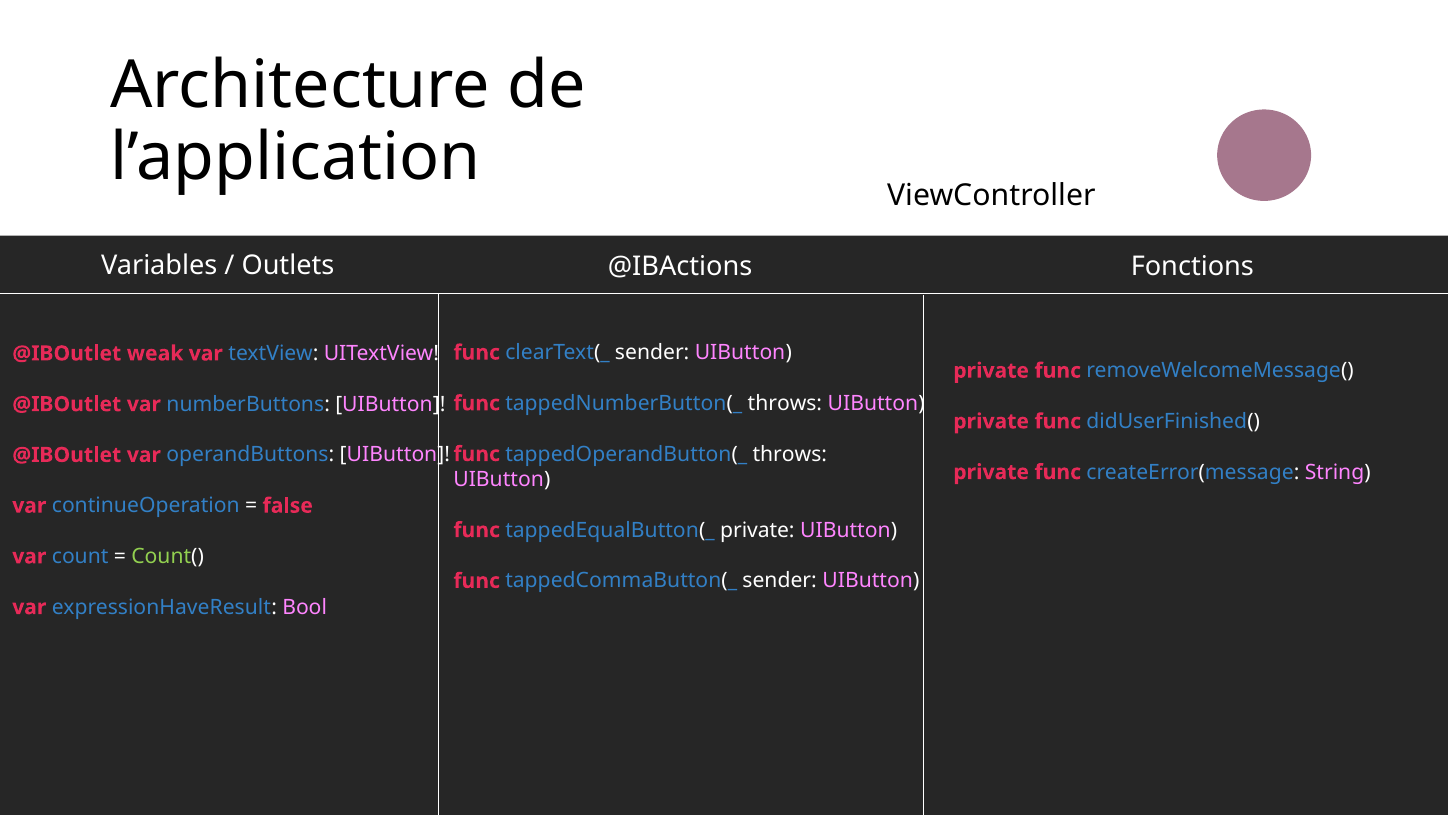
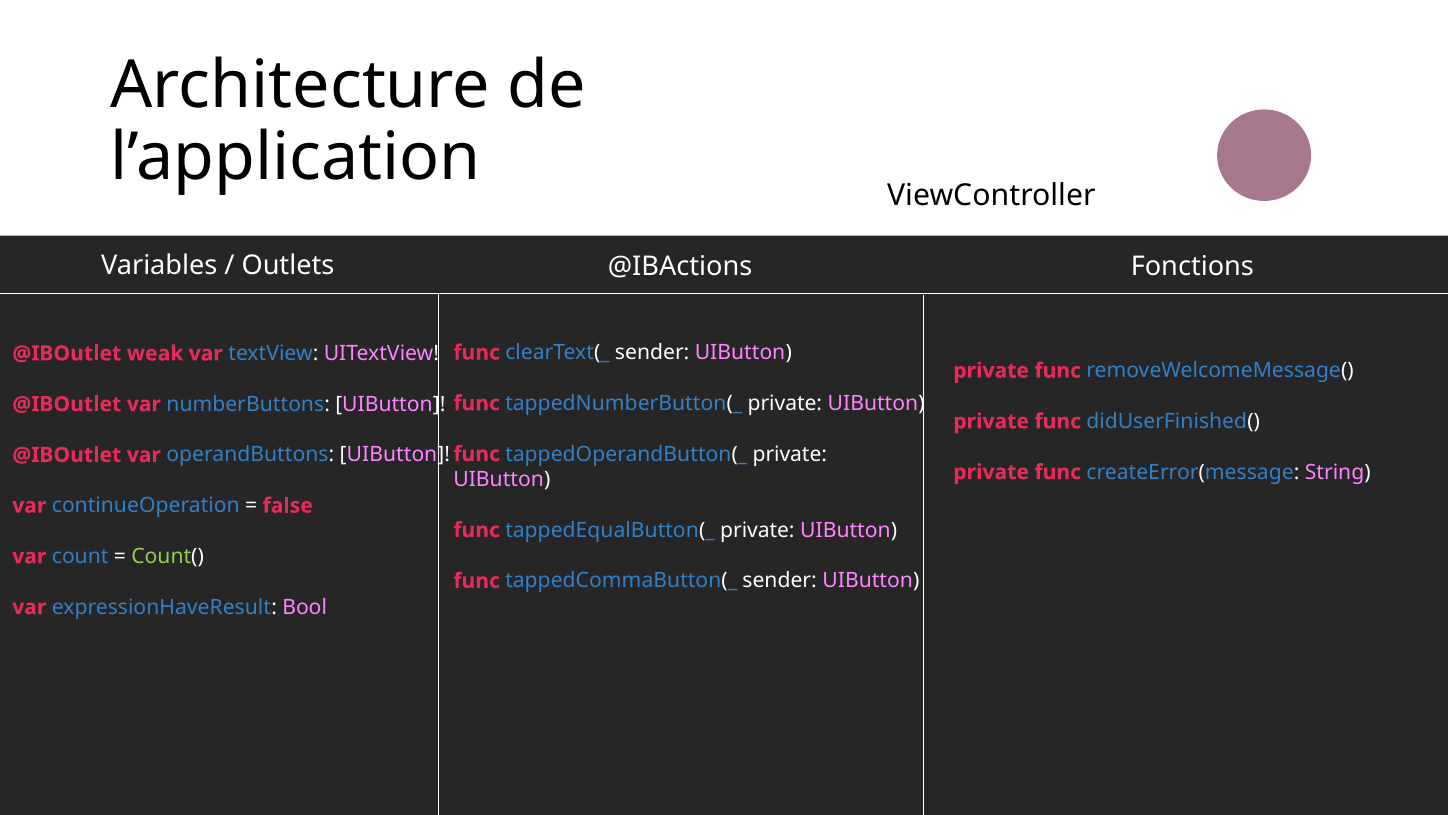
tappedNumberButton(_ throws: throws -> private
tappedOperandButton(_ throws: throws -> private
